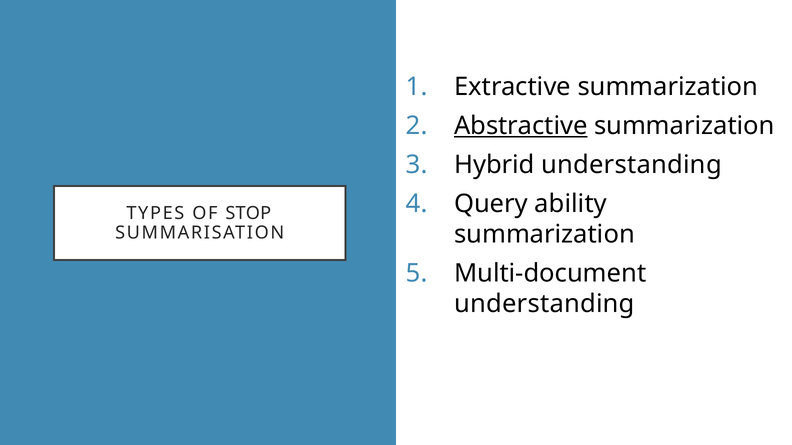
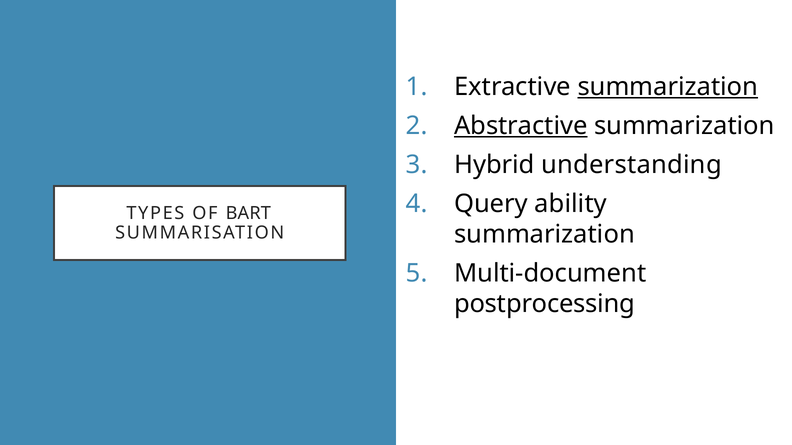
summarization at (668, 87) underline: none -> present
STOP: STOP -> BART
understanding at (544, 304): understanding -> postprocessing
